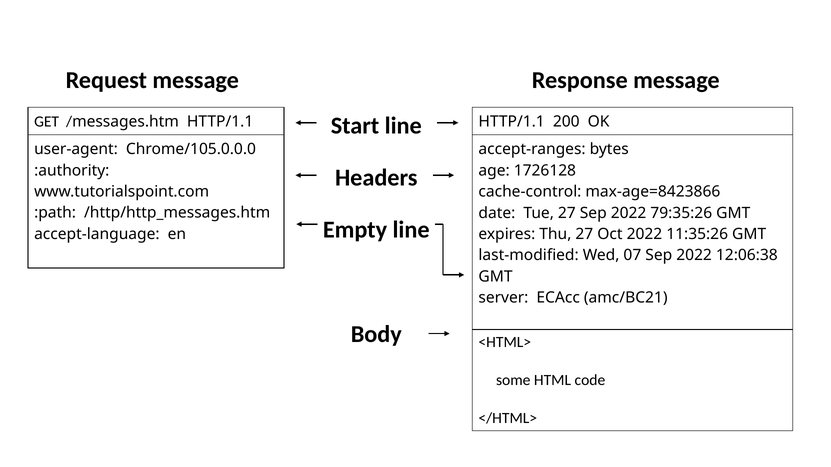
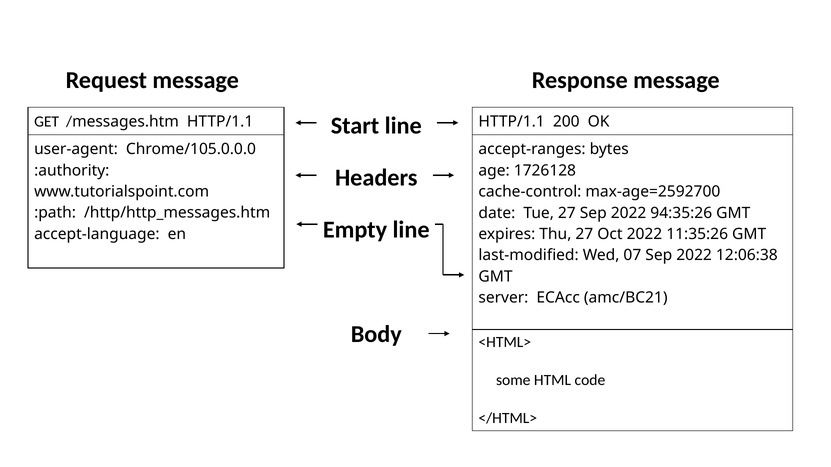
max-age=8423866: max-age=8423866 -> max-age=2592700
79:35:26: 79:35:26 -> 94:35:26
